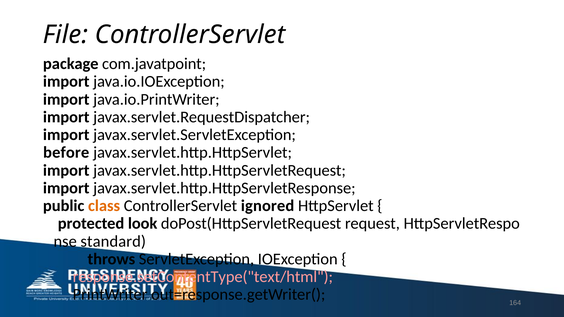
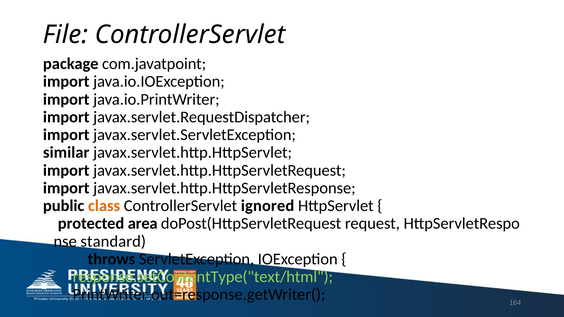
before: before -> similar
look: look -> area
response.setContentType("text/html colour: pink -> light green
